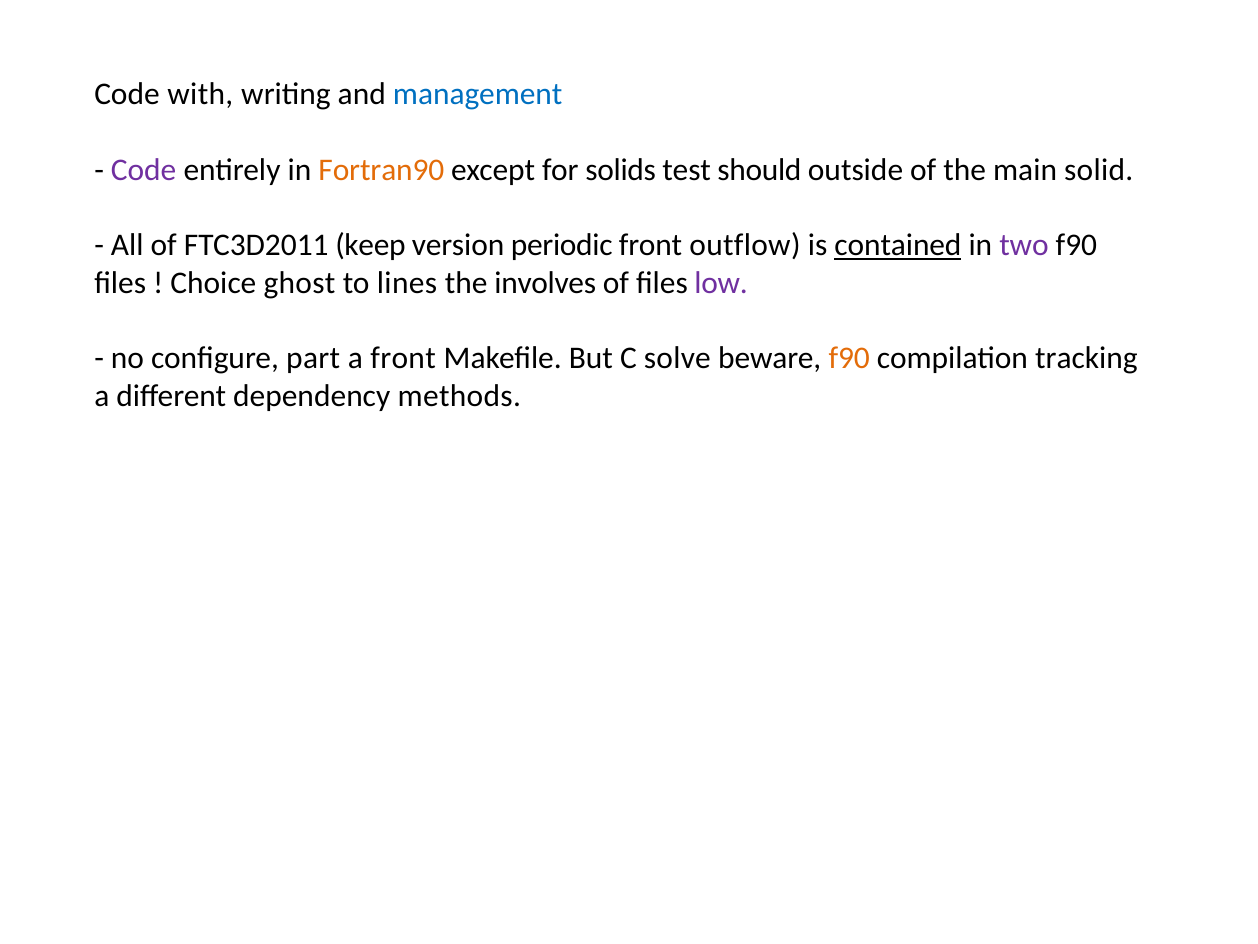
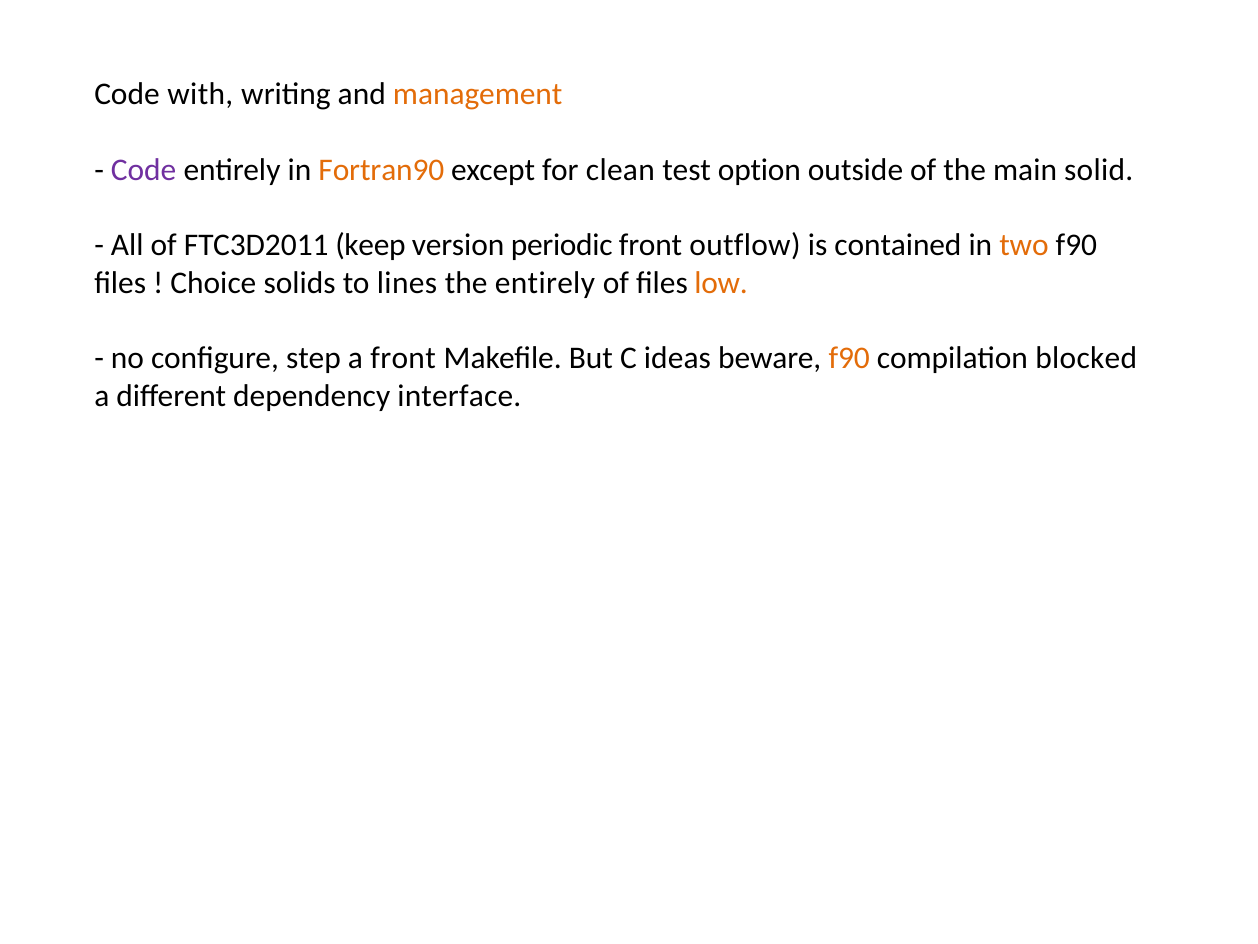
management colour: blue -> orange
solids: solids -> clean
should: should -> option
contained underline: present -> none
two colour: purple -> orange
ghost: ghost -> solids
the involves: involves -> entirely
low colour: purple -> orange
part: part -> step
solve: solve -> ideas
tracking: tracking -> blocked
methods: methods -> interface
